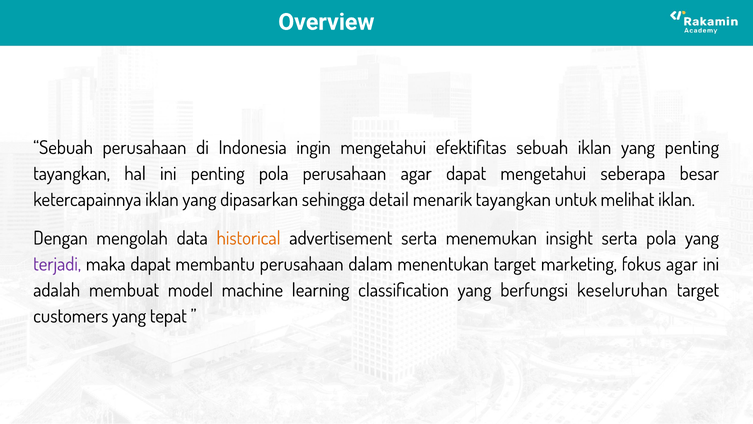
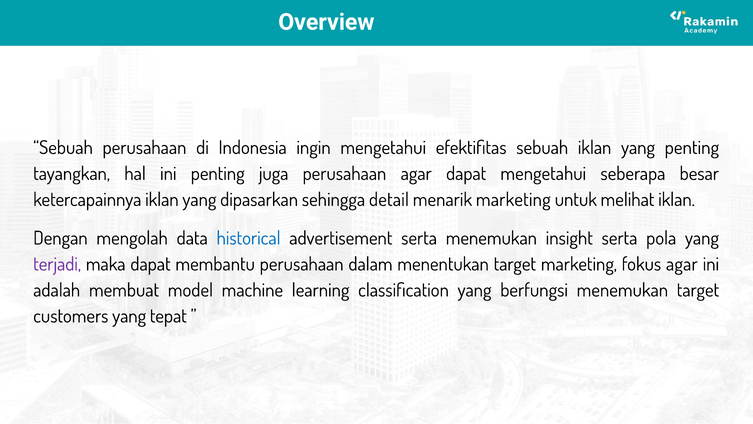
penting pola: pola -> juga
menarik tayangkan: tayangkan -> marketing
historical colour: orange -> blue
berfungsi keseluruhan: keseluruhan -> menemukan
